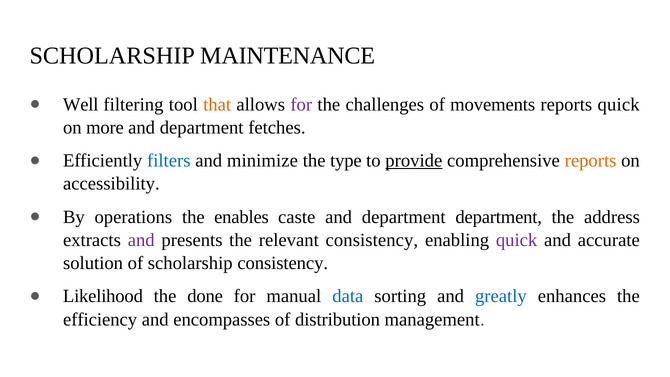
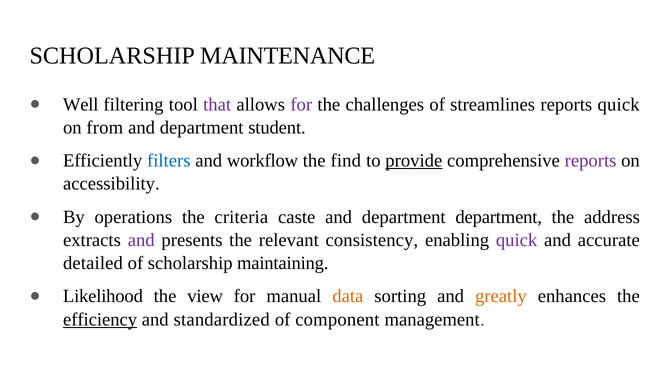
that colour: orange -> purple
movements: movements -> streamlines
more: more -> from
fetches: fetches -> student
minimize: minimize -> workflow
type: type -> find
reports at (591, 161) colour: orange -> purple
enables: enables -> criteria
solution: solution -> detailed
scholarship consistency: consistency -> maintaining
done: done -> view
data colour: blue -> orange
greatly colour: blue -> orange
efficiency underline: none -> present
encompasses: encompasses -> standardized
distribution: distribution -> component
